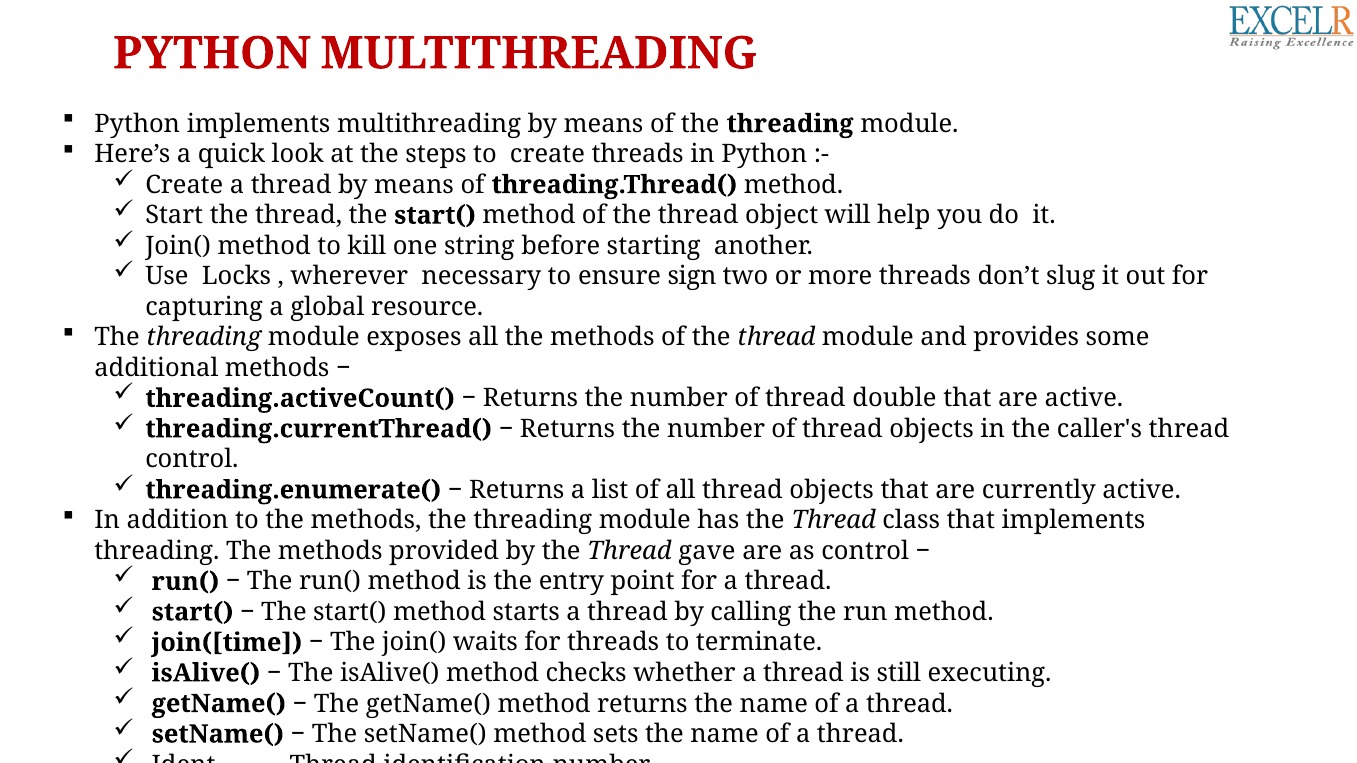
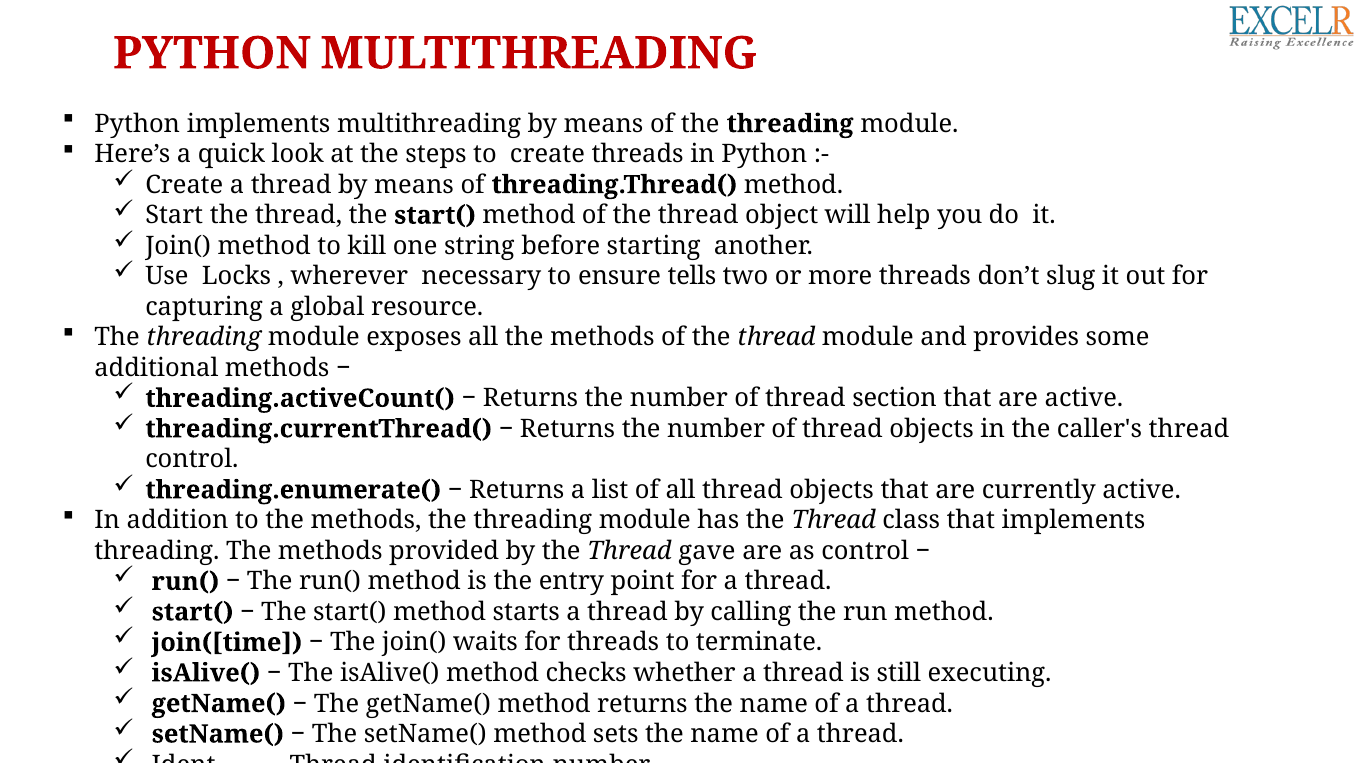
sign: sign -> tells
double: double -> section
